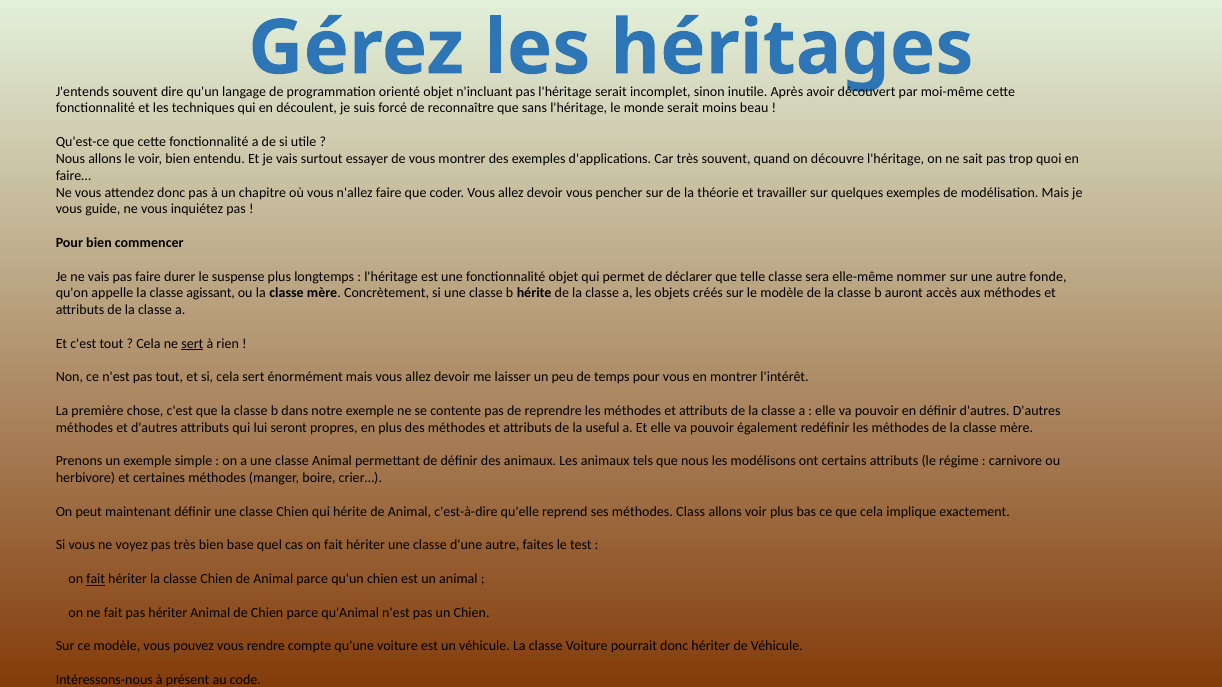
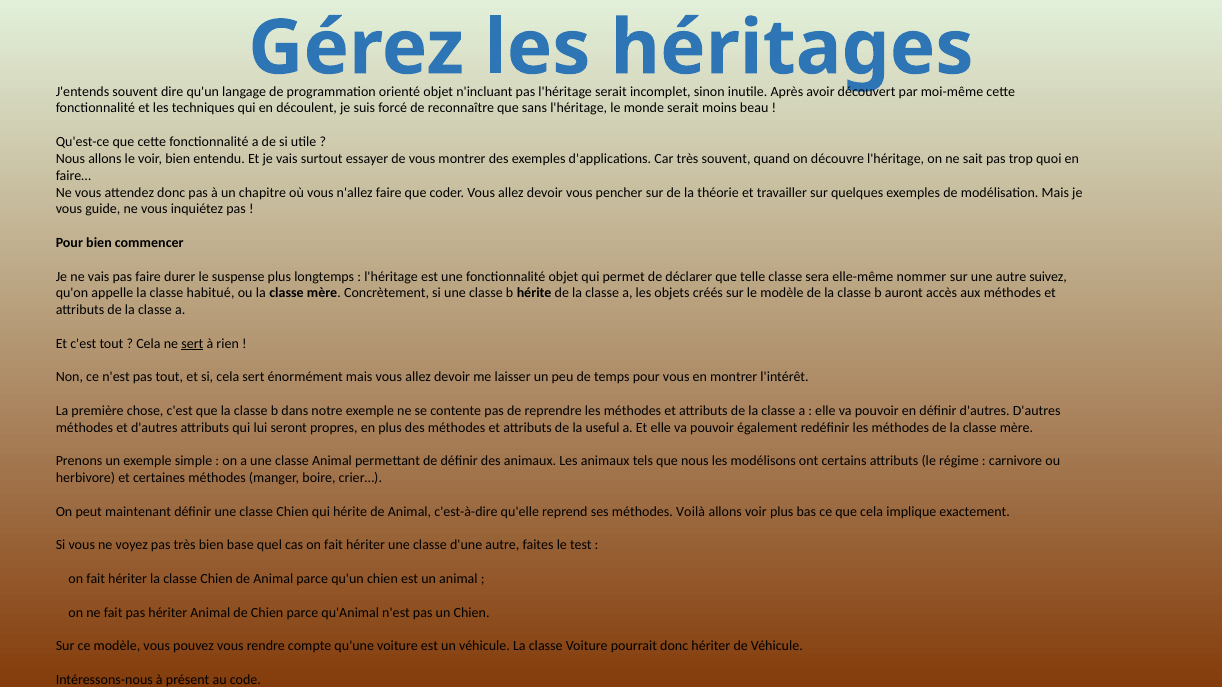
fonde: fonde -> suivez
agissant: agissant -> habitué
Class: Class -> Voilà
fait at (96, 579) underline: present -> none
